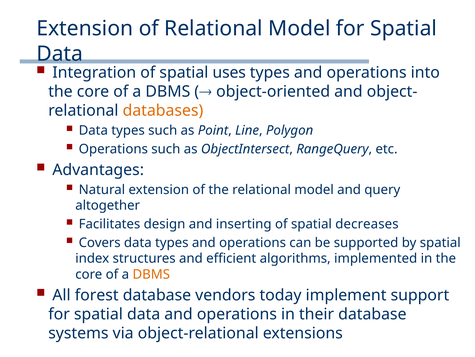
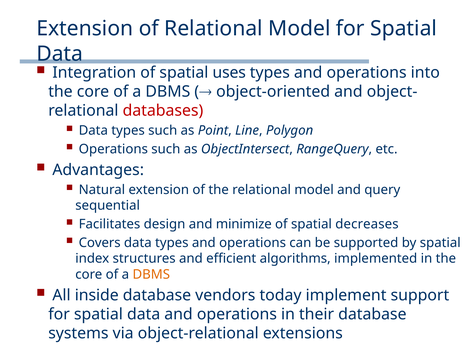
databases colour: orange -> red
altogether: altogether -> sequential
inserting: inserting -> minimize
forest: forest -> inside
